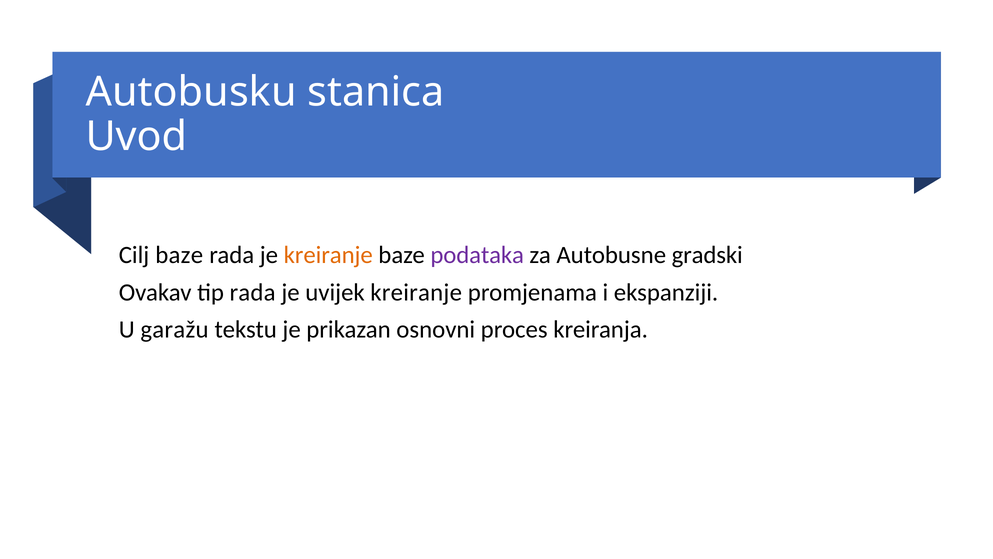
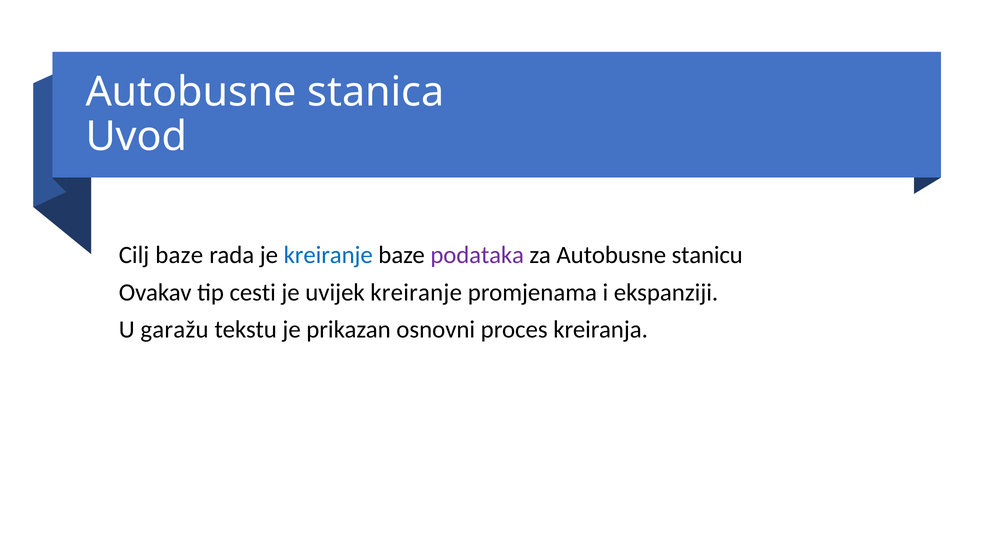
Autobusku at (191, 92): Autobusku -> Autobusne
kreiranje at (328, 255) colour: orange -> blue
gradski: gradski -> stanicu
tip rada: rada -> cesti
